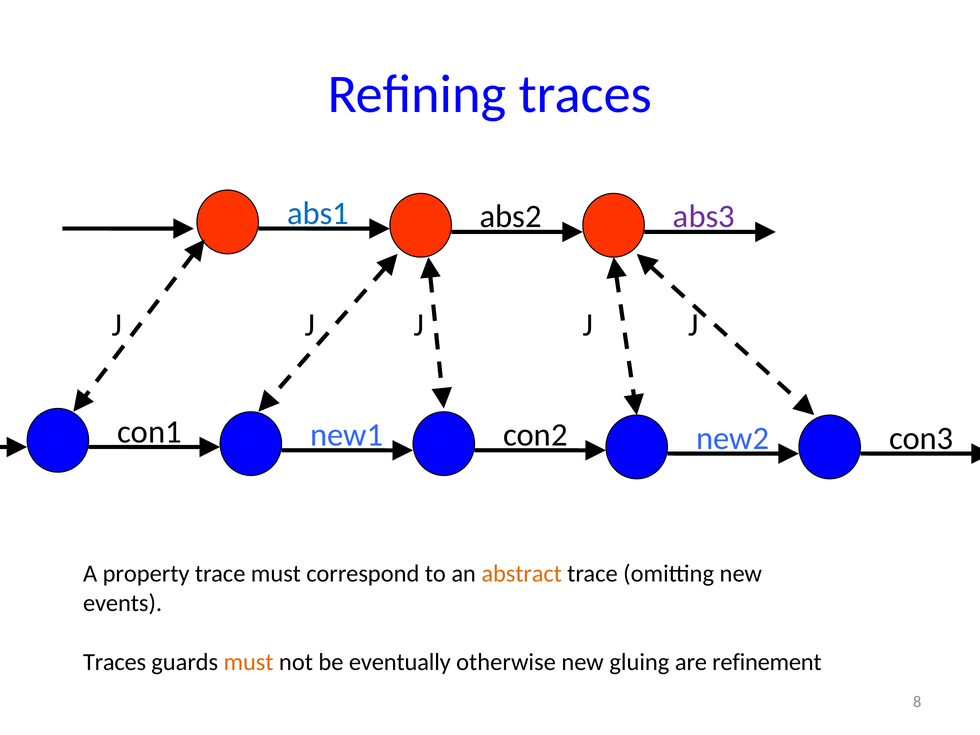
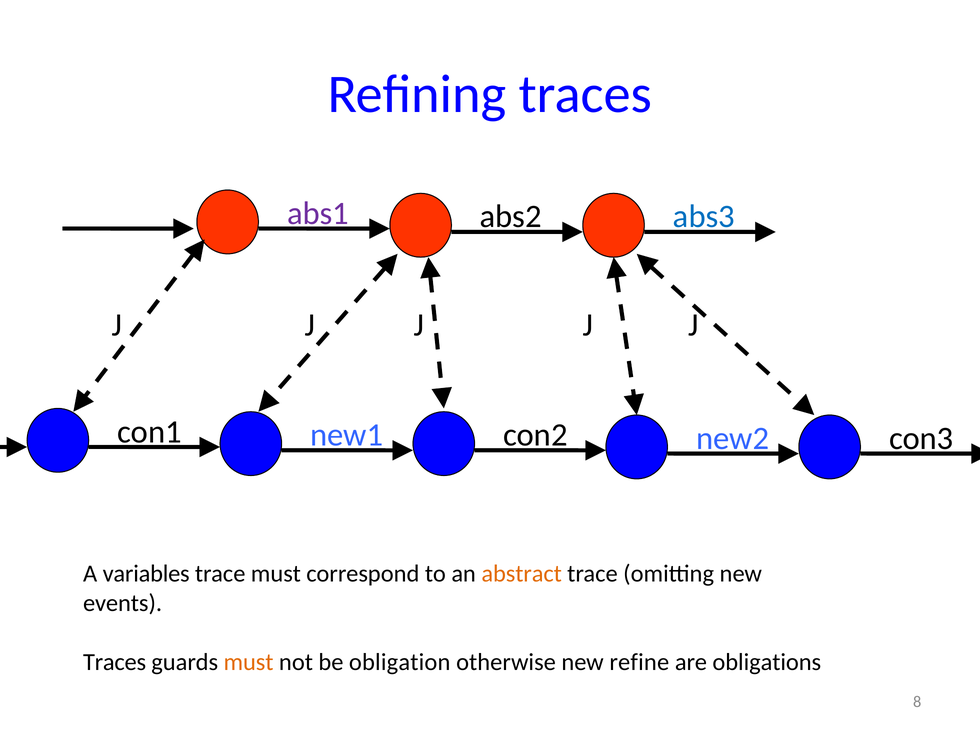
abs1 colour: blue -> purple
abs3 colour: purple -> blue
property: property -> variables
eventually: eventually -> obligation
gluing: gluing -> refine
refinement: refinement -> obligations
